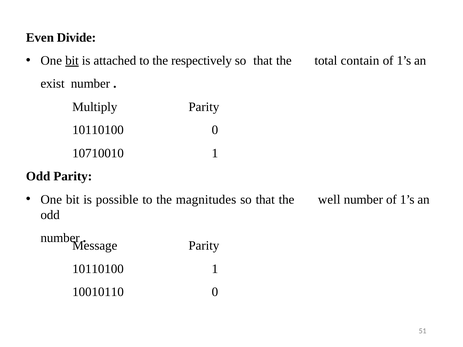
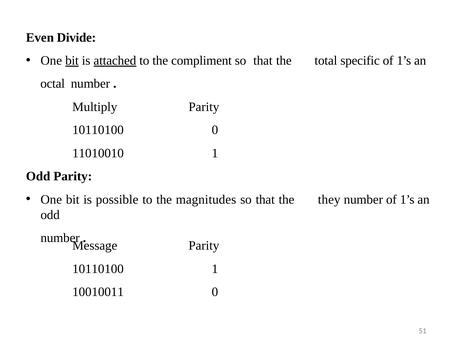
attached underline: none -> present
respectively: respectively -> compliment
contain: contain -> specific
exist: exist -> octal
10710010: 10710010 -> 11010010
well: well -> they
10010110: 10010110 -> 10010011
